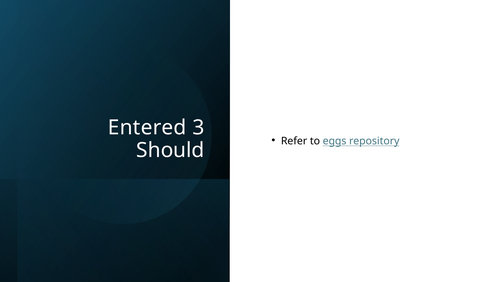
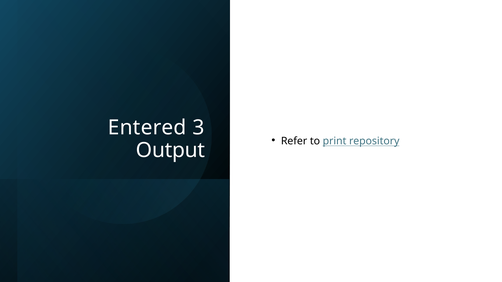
eggs: eggs -> print
Should: Should -> Output
